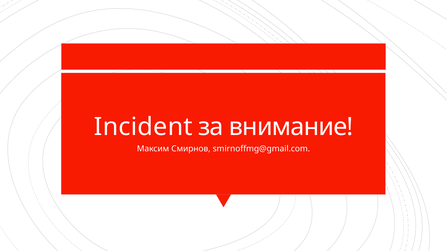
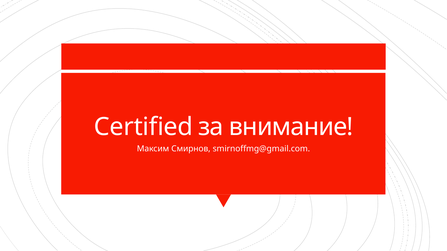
Incident: Incident -> Certified
